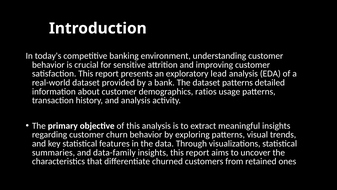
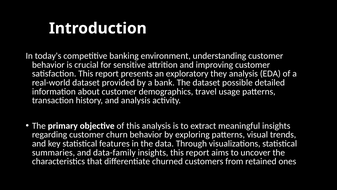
lead: lead -> they
dataset patterns: patterns -> possible
ratios: ratios -> travel
